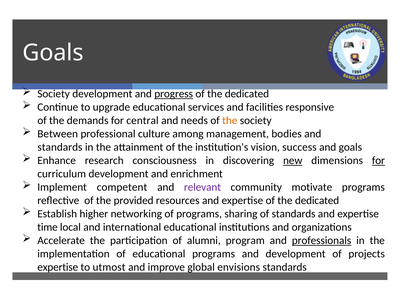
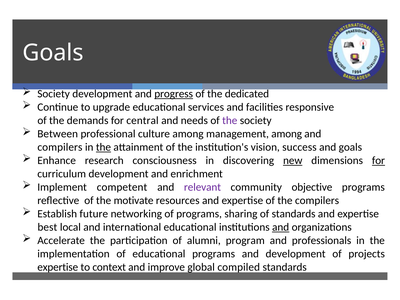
the at (230, 120) colour: orange -> purple
management bodies: bodies -> among
standards at (60, 147): standards -> compilers
the at (103, 147) underline: none -> present
motivate: motivate -> objective
provided: provided -> motivate
expertise of the dedicated: dedicated -> compilers
higher: higher -> future
time: time -> best
and at (281, 227) underline: none -> present
professionals underline: present -> none
utmost: utmost -> context
envisions: envisions -> compiled
